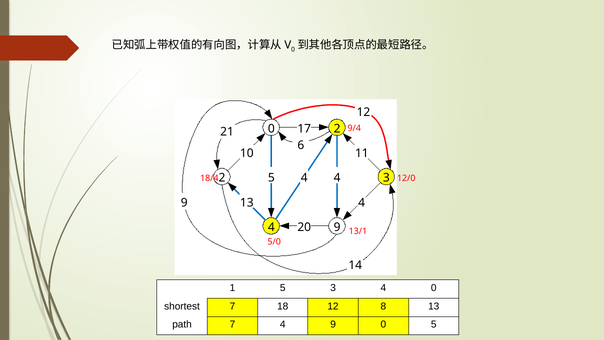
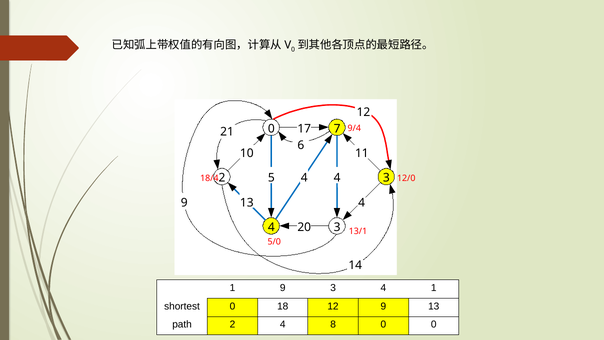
0 2: 2 -> 7
9 at (337, 227): 9 -> 3
1 5: 5 -> 9
4 0: 0 -> 1
shortest 7: 7 -> 0
18 12 8: 8 -> 9
path 7: 7 -> 2
9 at (333, 324): 9 -> 8
0 5: 5 -> 0
